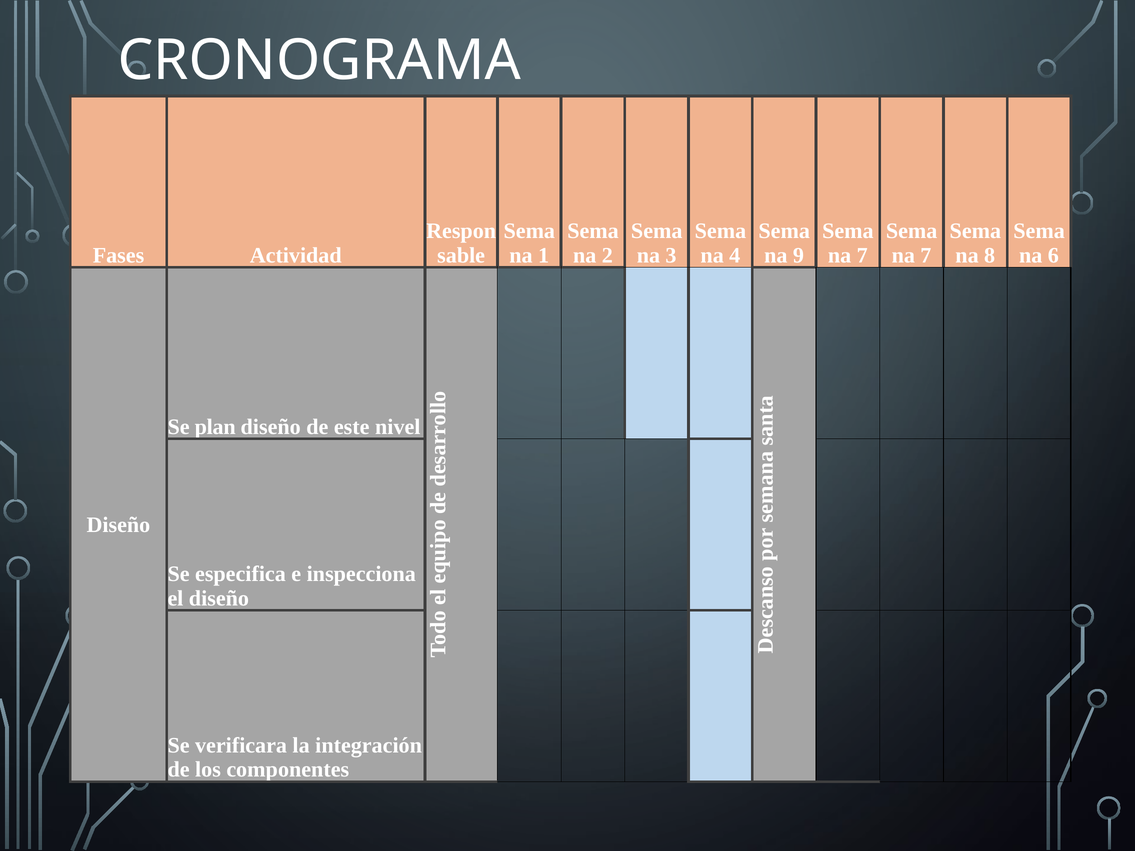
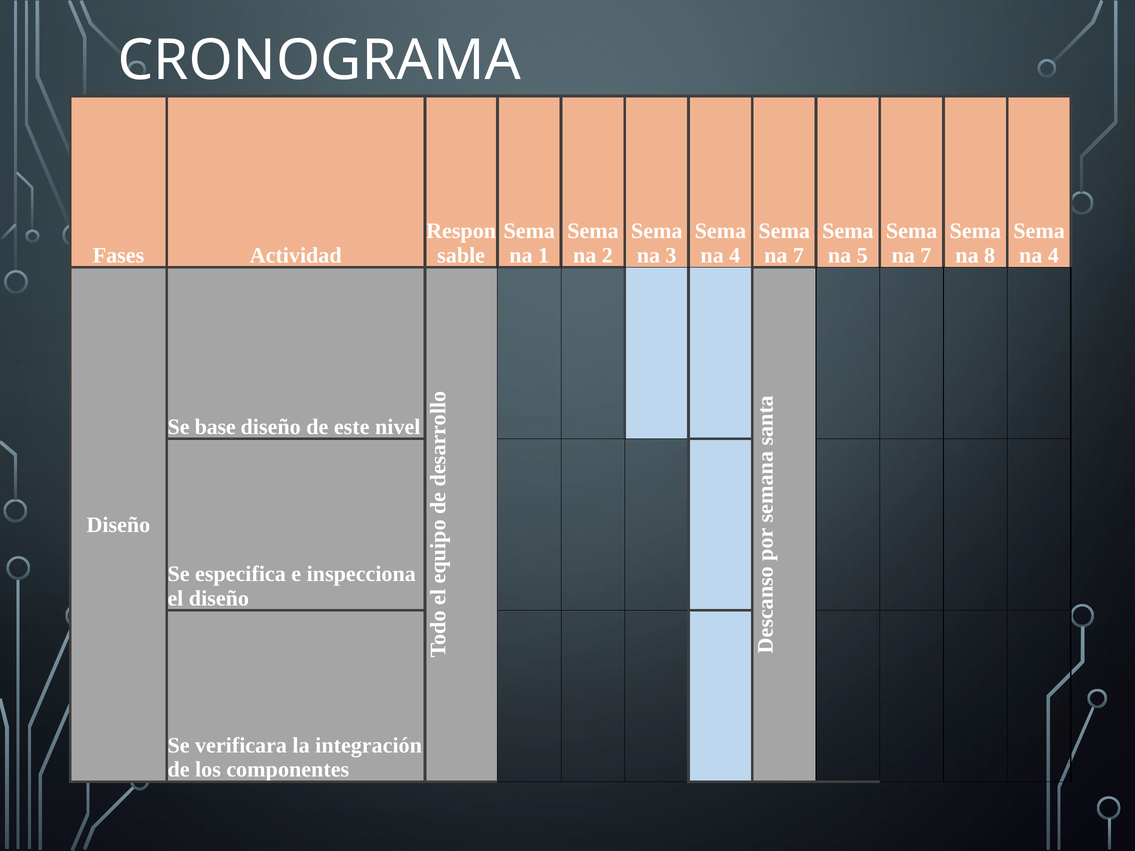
9 at (798, 255): 9 -> 7
7 at (862, 255): 7 -> 5
6 at (1053, 255): 6 -> 4
plan: plan -> base
